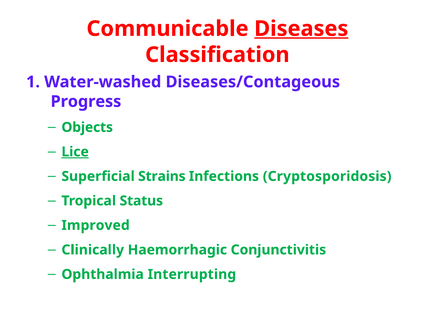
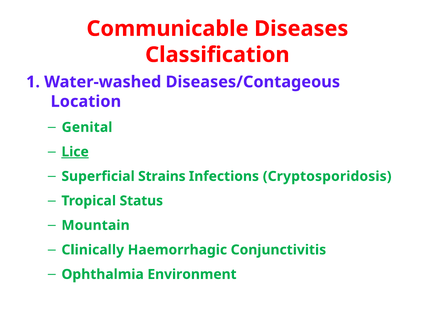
Diseases underline: present -> none
Progress: Progress -> Location
Objects: Objects -> Genital
Improved: Improved -> Mountain
Interrupting: Interrupting -> Environment
